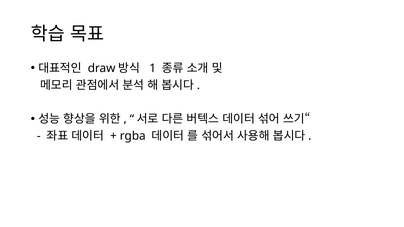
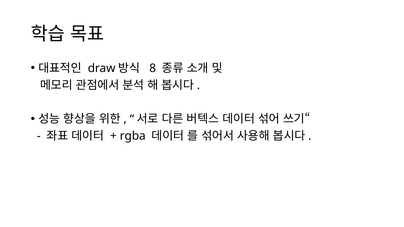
1: 1 -> 8
